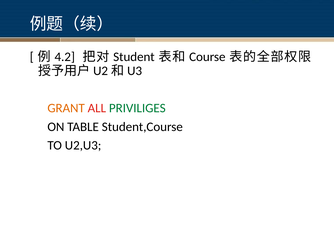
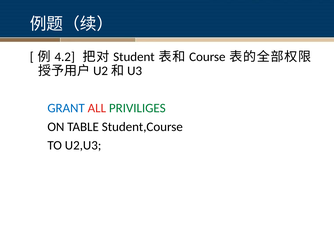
GRANT colour: orange -> blue
